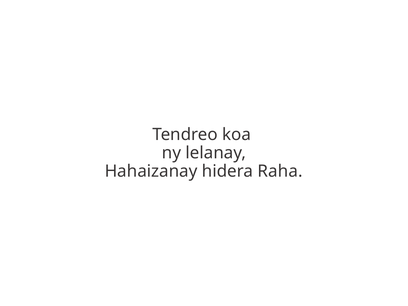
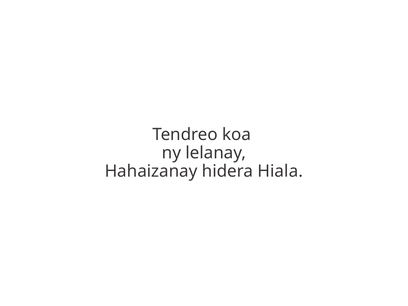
Raha: Raha -> Hiala
